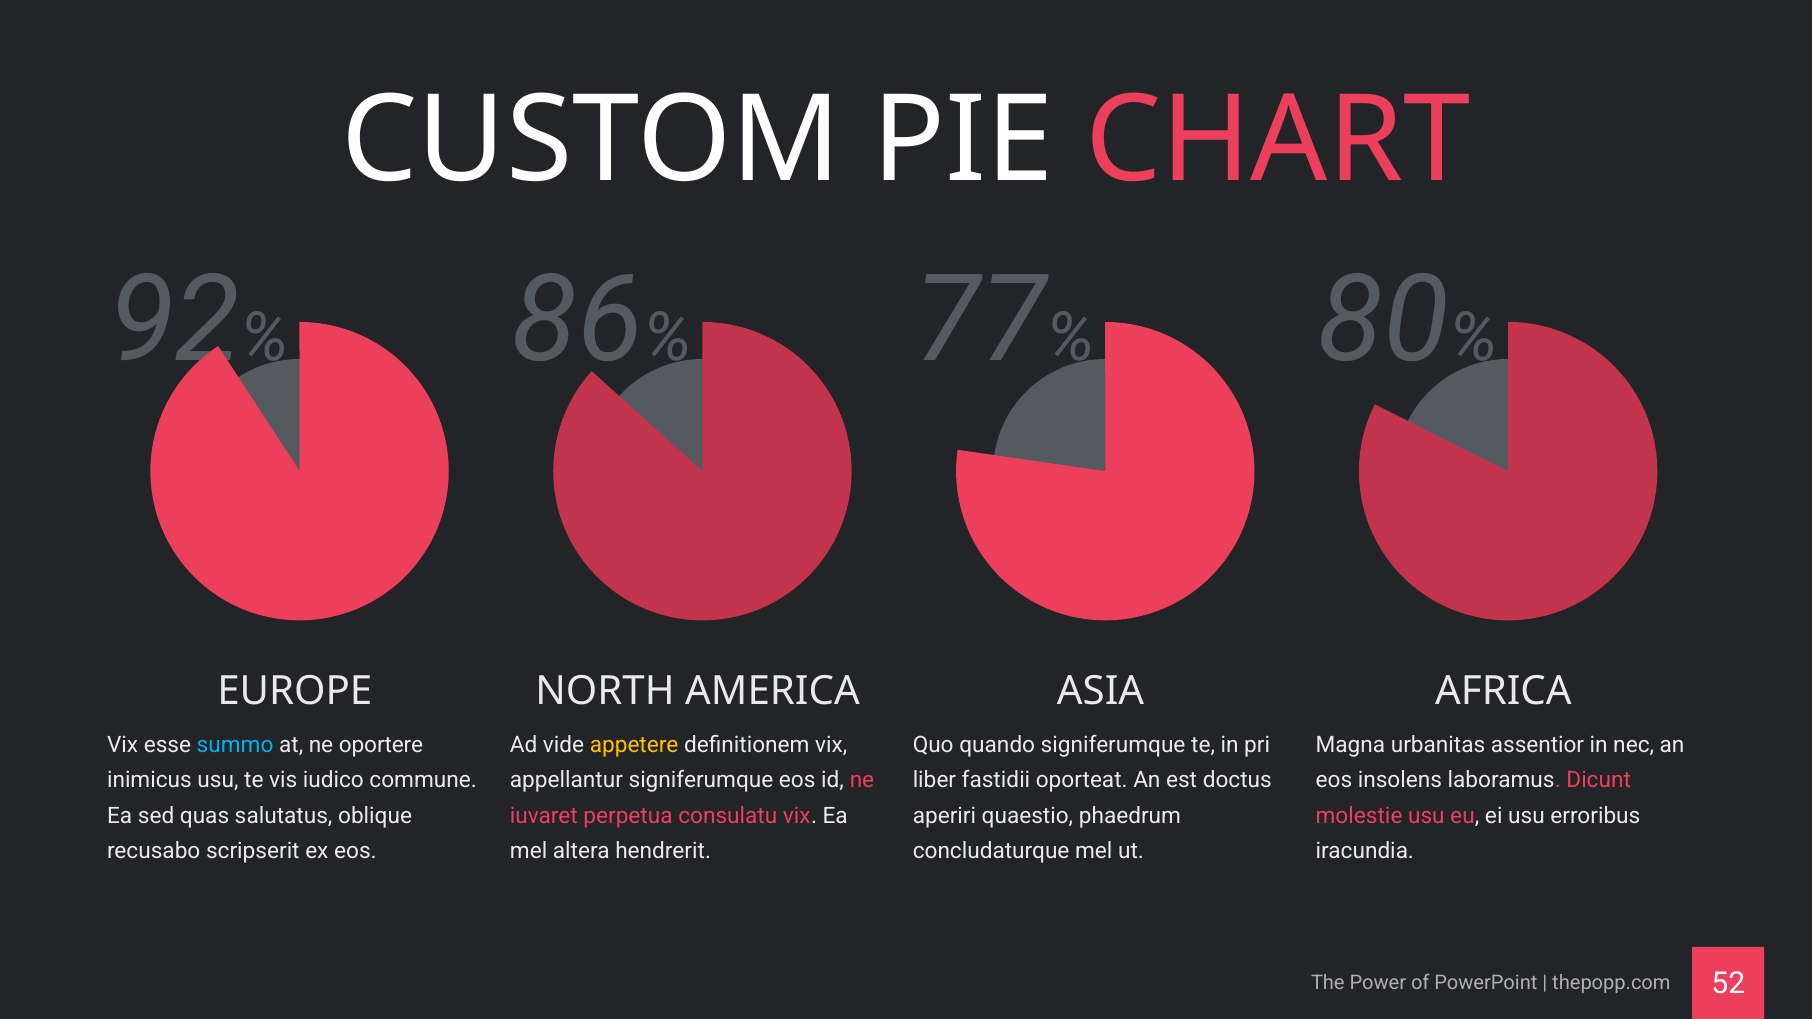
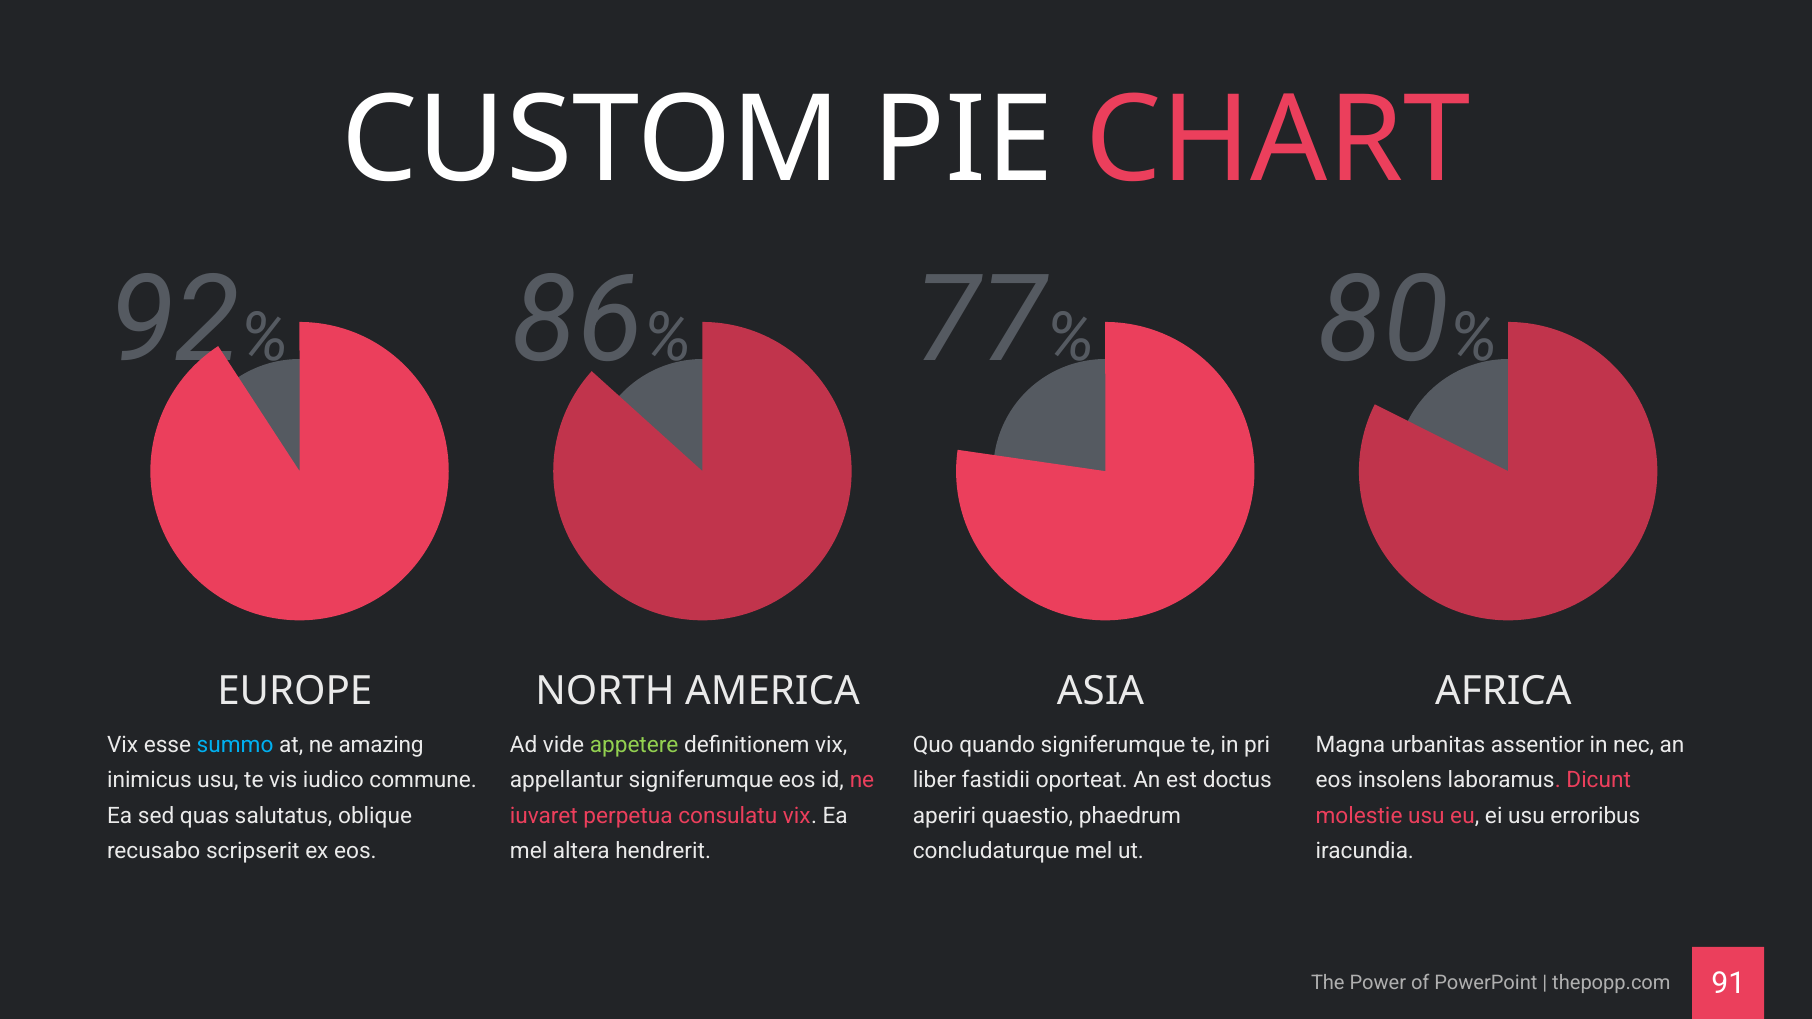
oportere: oportere -> amazing
appetere colour: yellow -> light green
52: 52 -> 91
